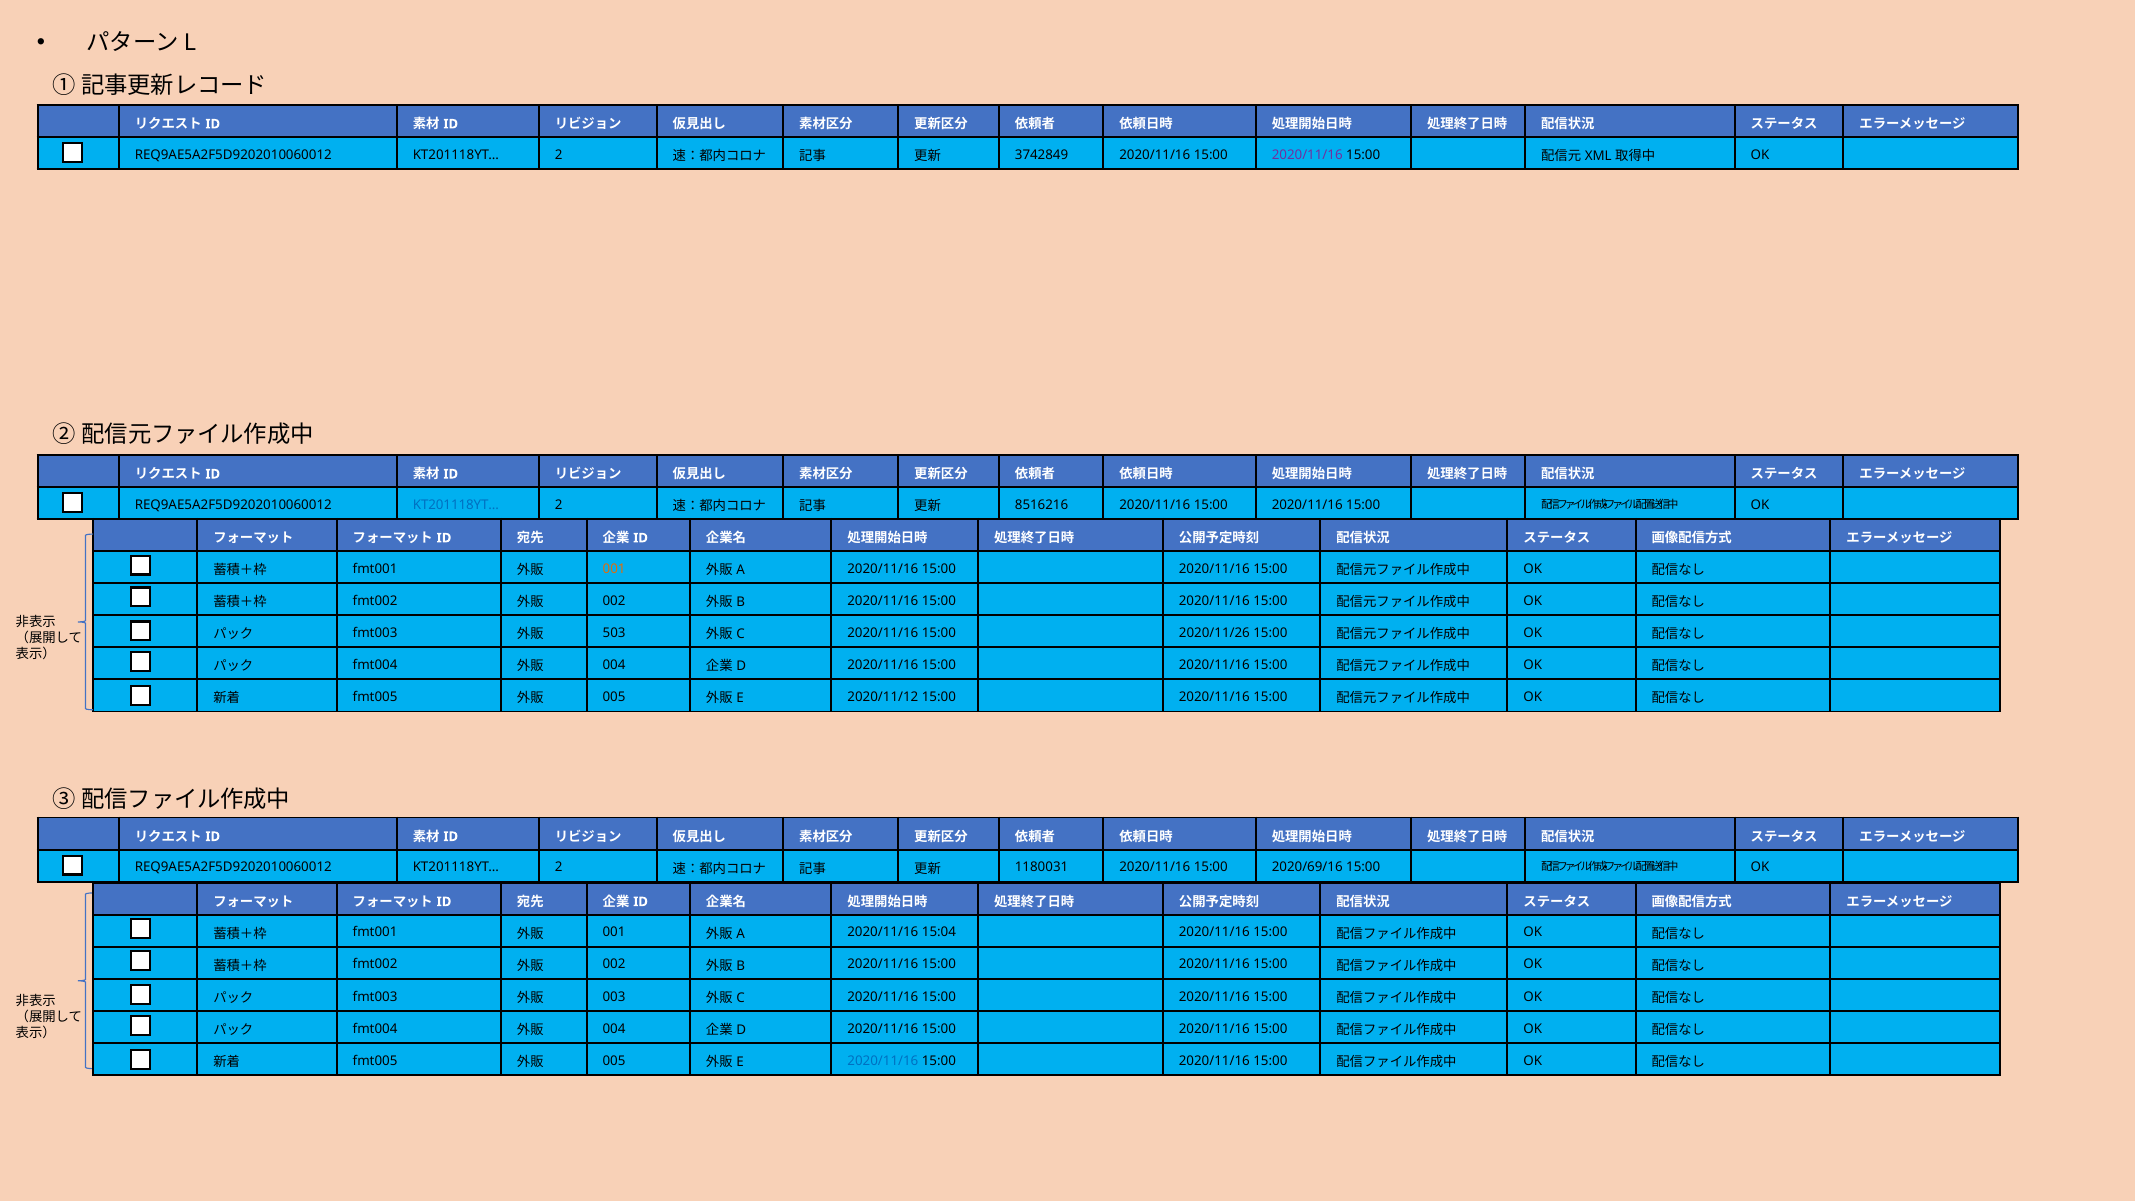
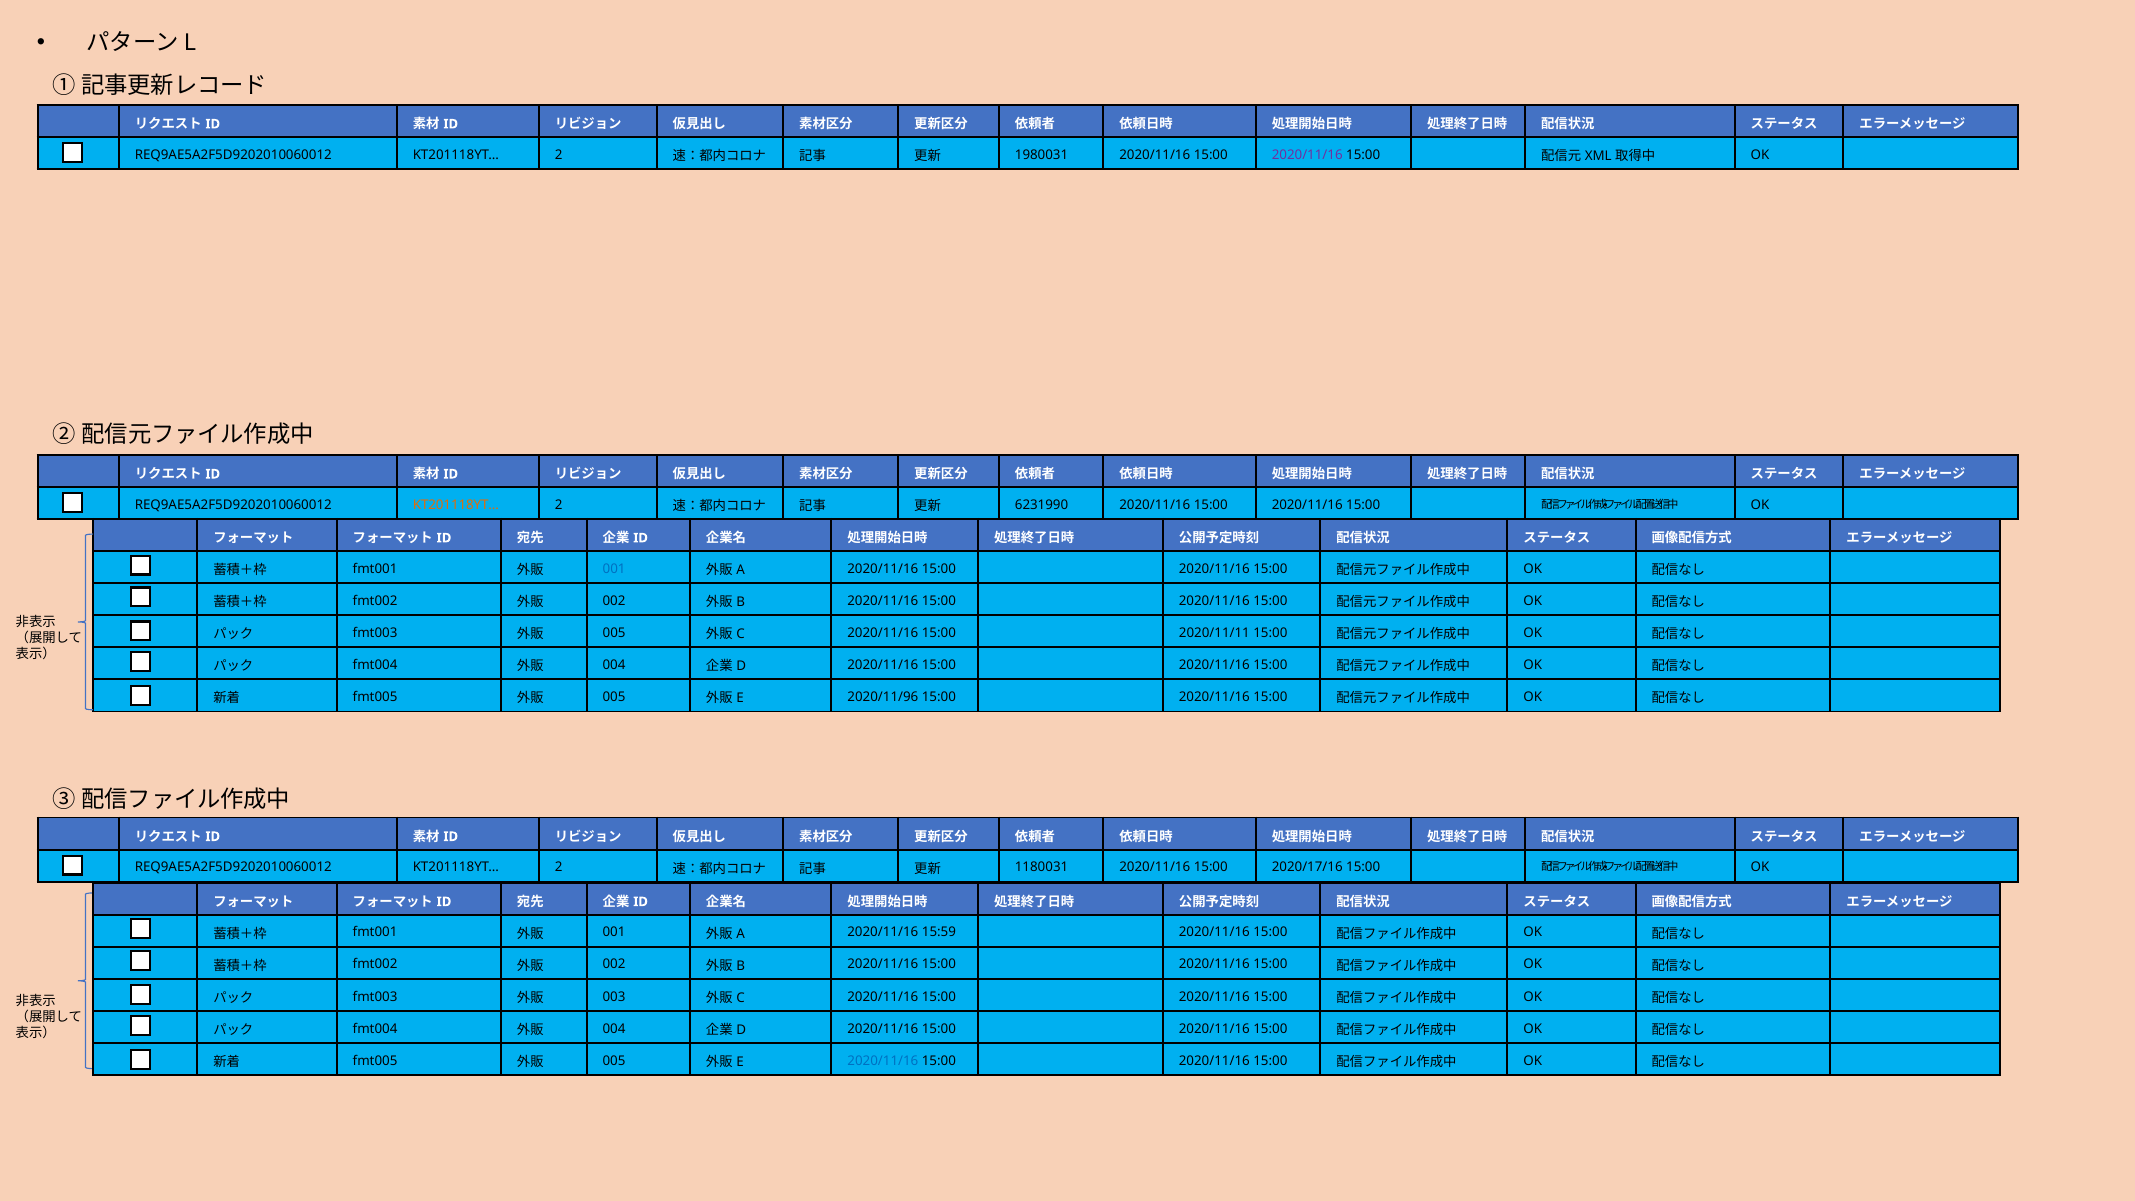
3742849: 3742849 -> 1980031
KT201118YT… at (456, 505) colour: blue -> orange
8516216: 8516216 -> 6231990
001 at (614, 569) colour: orange -> blue
503 at (614, 633): 503 -> 005
2020/11/26: 2020/11/26 -> 2020/11/11
2020/11/12: 2020/11/12 -> 2020/11/96
2020/69/16: 2020/69/16 -> 2020/17/16
15:04: 15:04 -> 15:59
